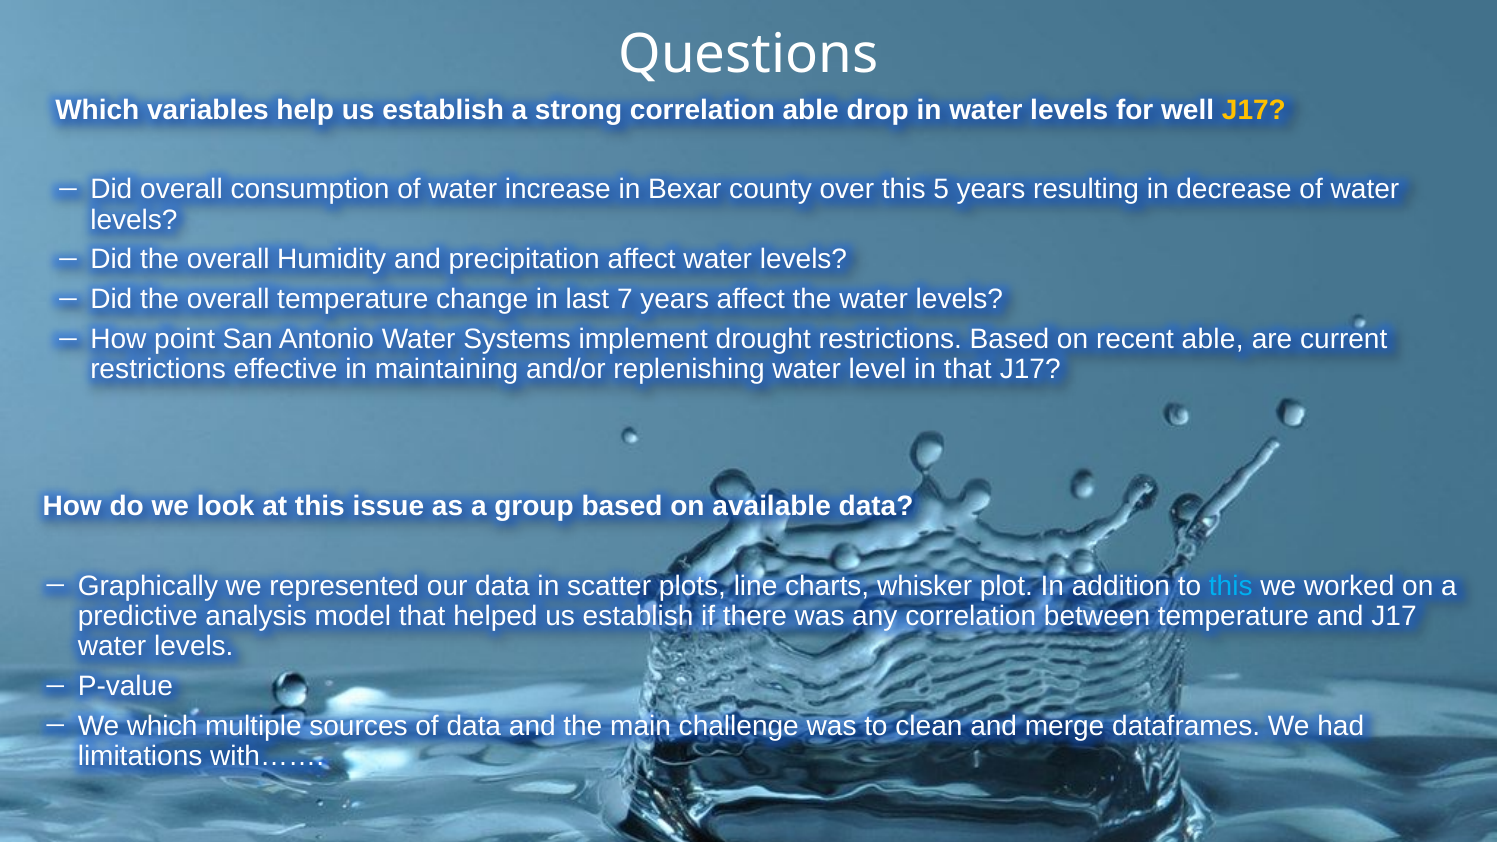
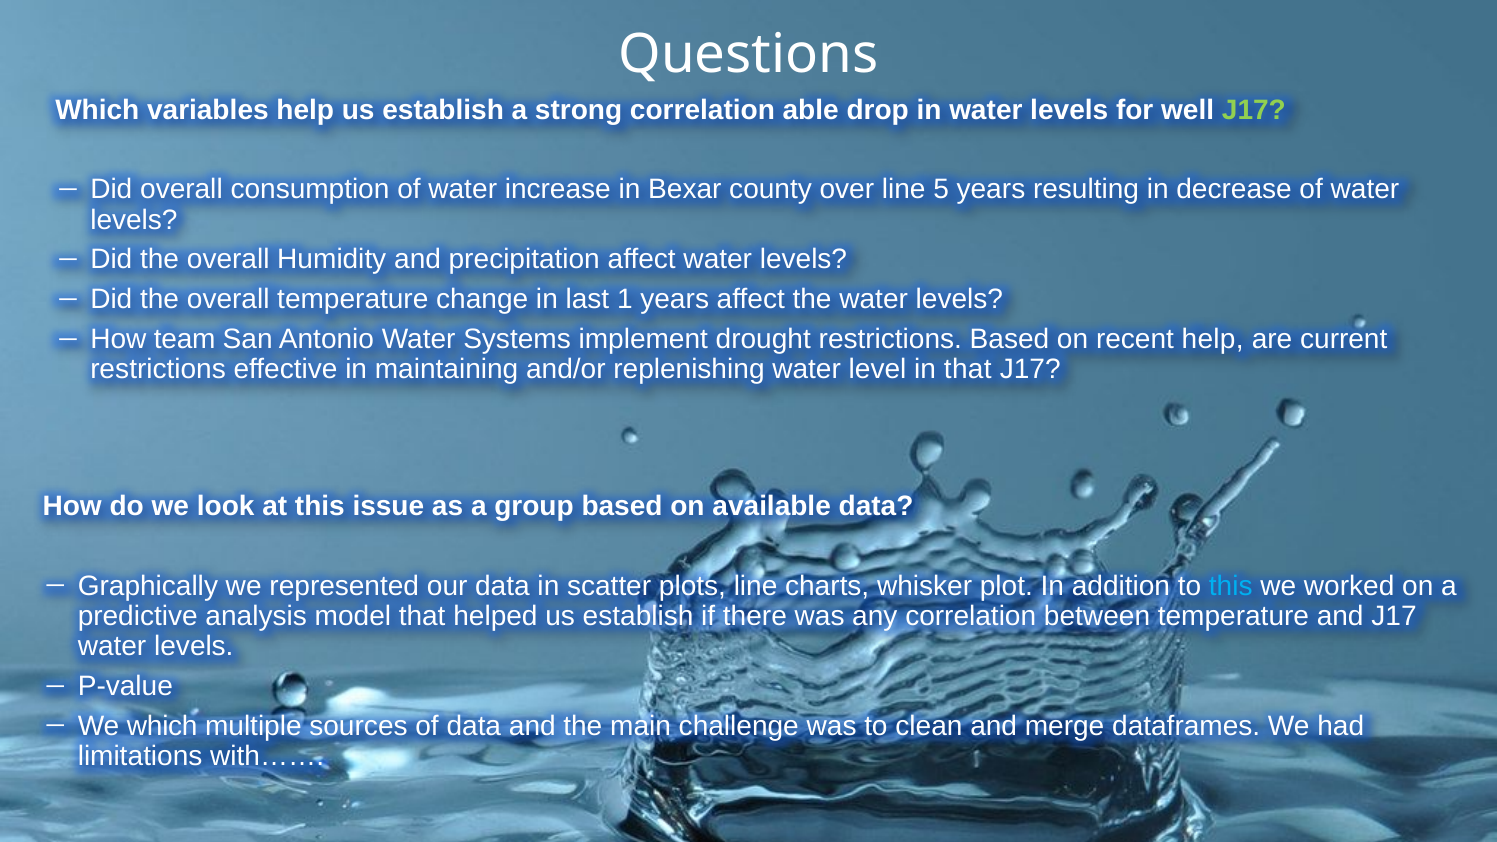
J17 at (1254, 110) colour: yellow -> light green
over this: this -> line
7: 7 -> 1
point: point -> team
recent able: able -> help
